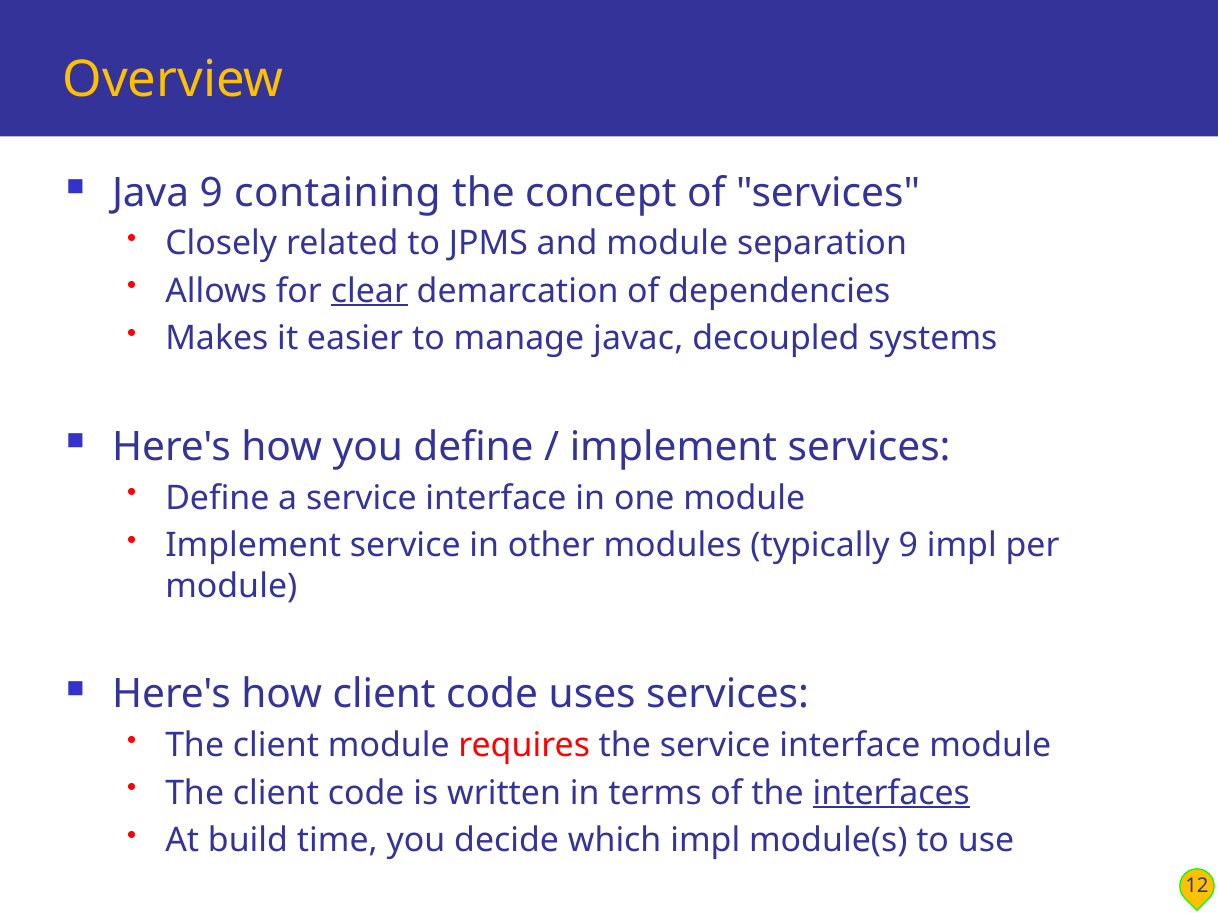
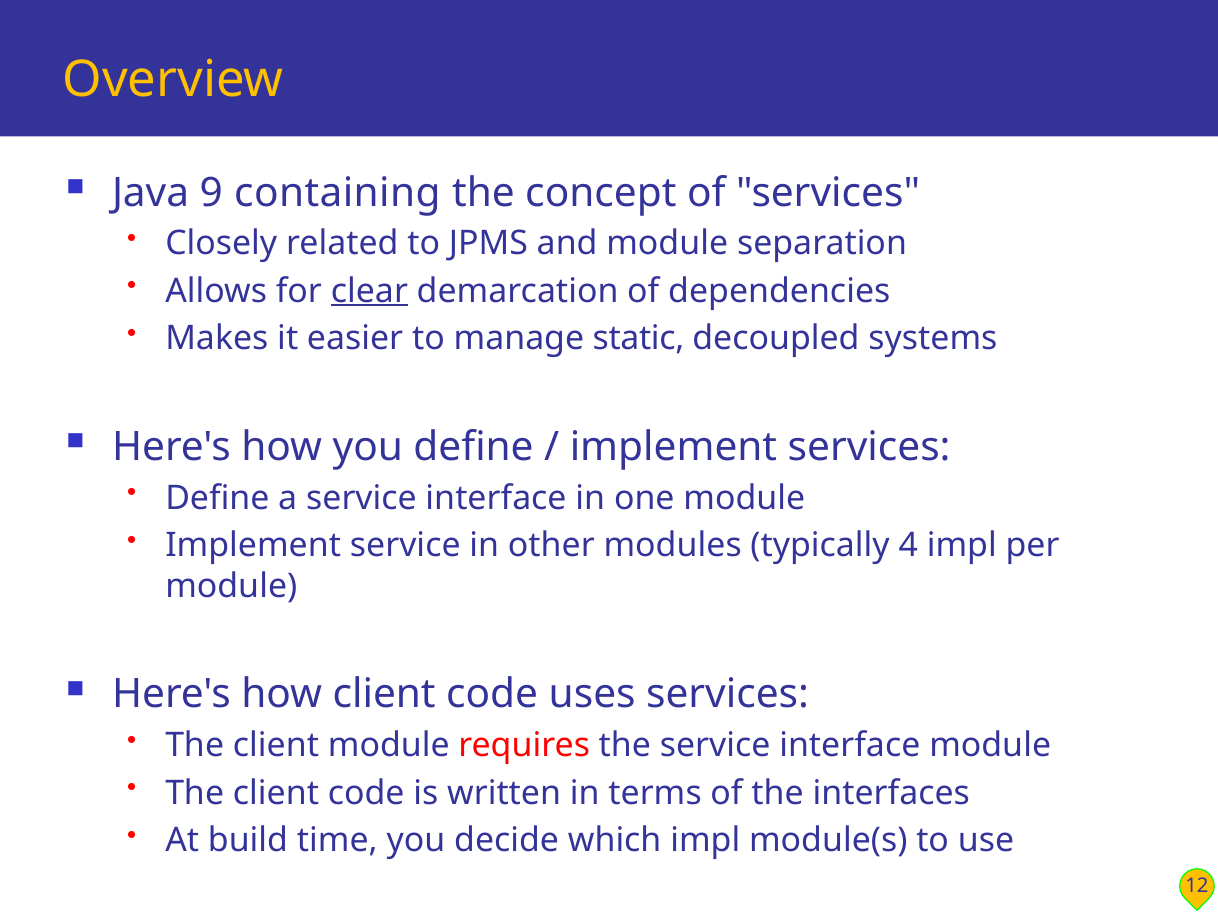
javac: javac -> static
typically 9: 9 -> 4
interfaces underline: present -> none
